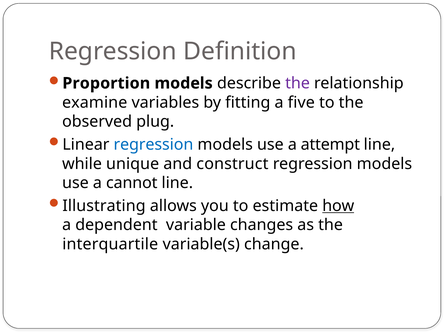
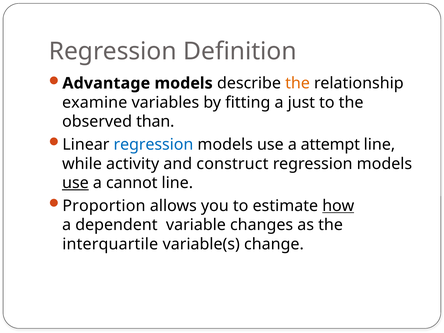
Proportion: Proportion -> Advantage
the at (298, 83) colour: purple -> orange
five: five -> just
plug: plug -> than
unique: unique -> activity
use at (75, 183) underline: none -> present
Illustrating: Illustrating -> Proportion
